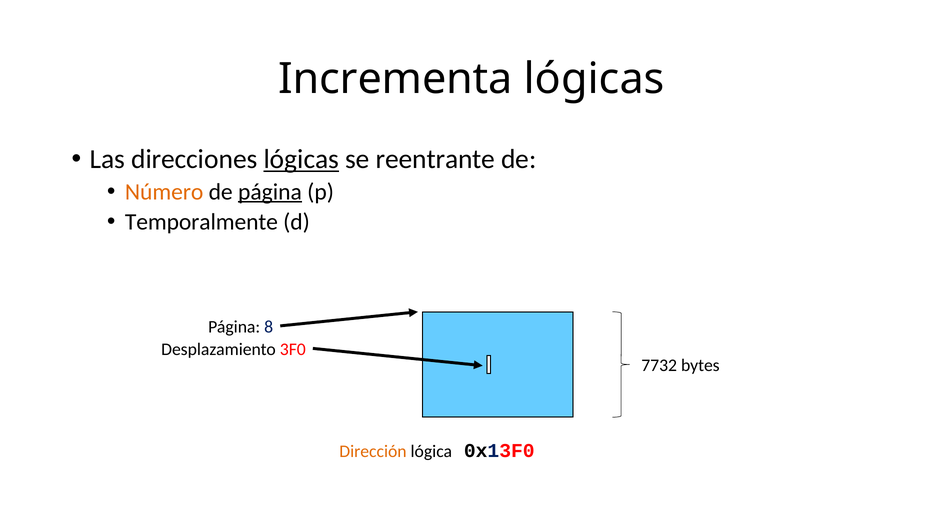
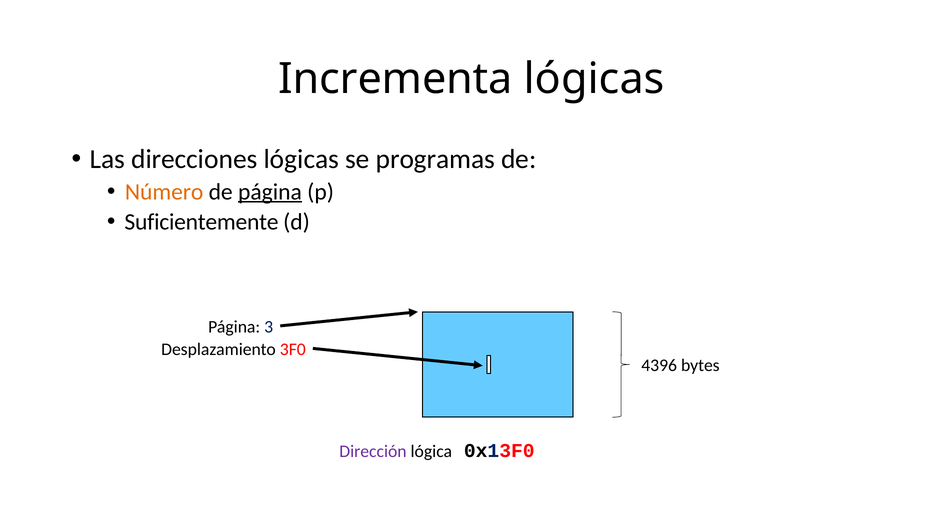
lógicas at (301, 159) underline: present -> none
reentrante: reentrante -> programas
Temporalmente: Temporalmente -> Suficientemente
8: 8 -> 3
7732: 7732 -> 4396
Dirección colour: orange -> purple
